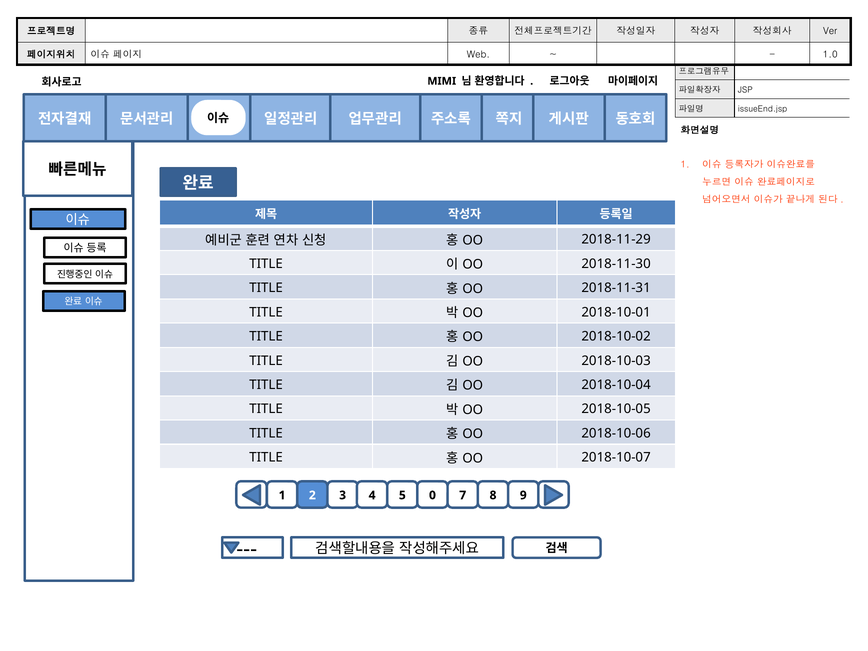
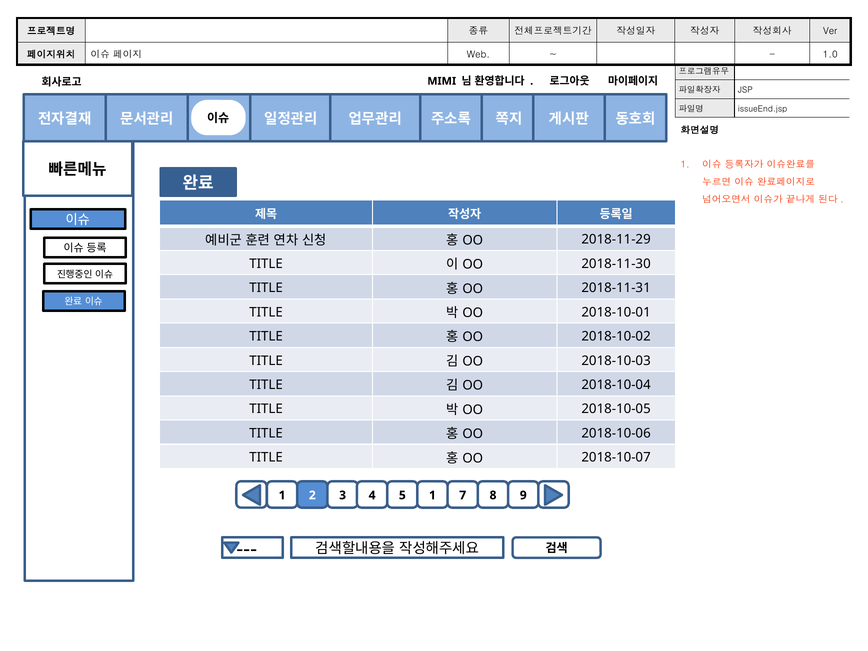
5 0: 0 -> 1
